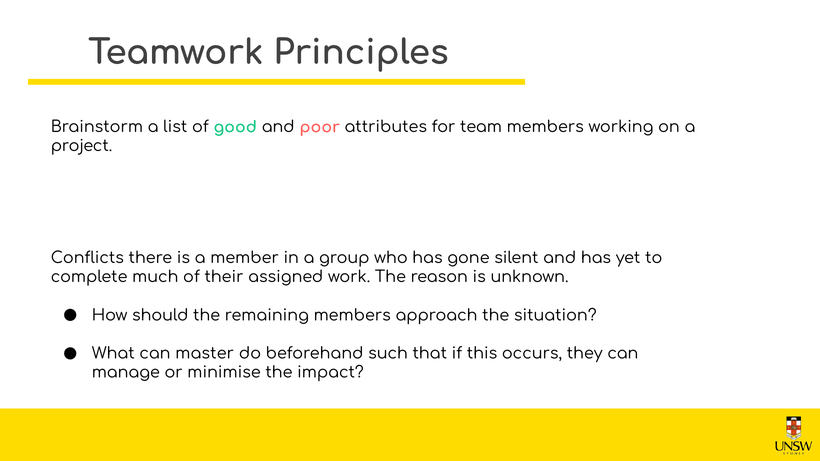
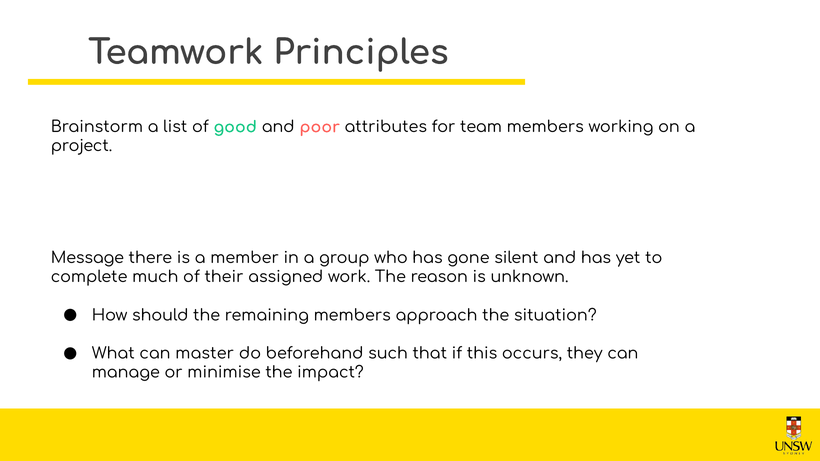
Conflicts: Conflicts -> Message
